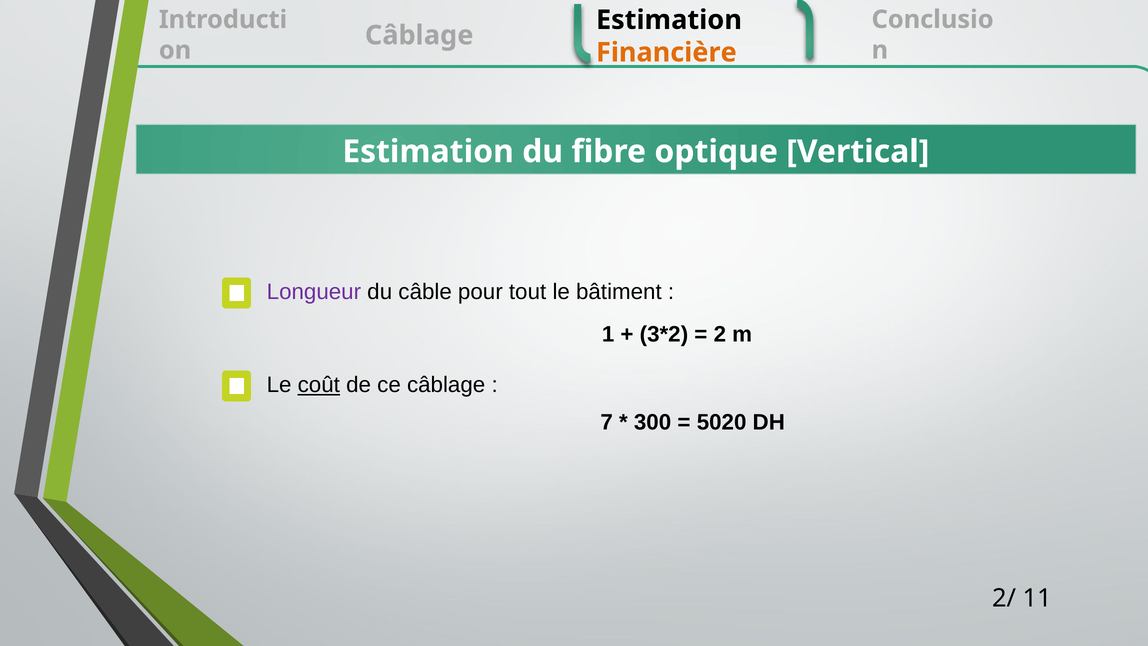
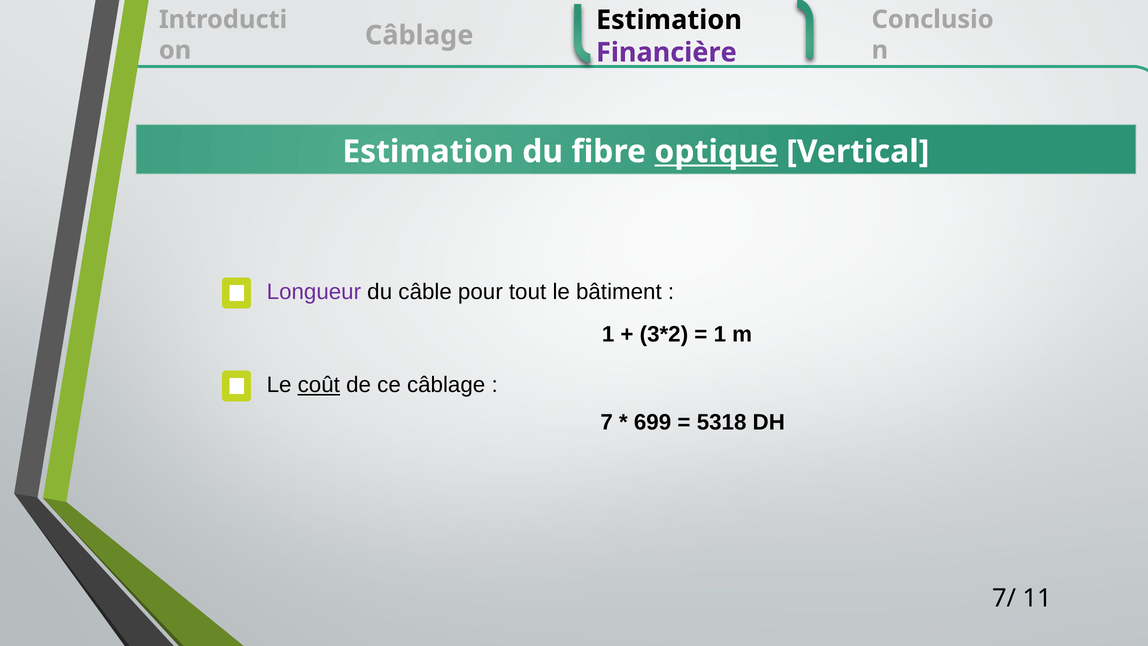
Financière colour: orange -> purple
optique underline: none -> present
2 at (720, 334): 2 -> 1
300: 300 -> 699
5020: 5020 -> 5318
2/: 2/ -> 7/
